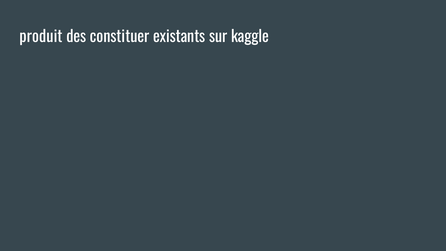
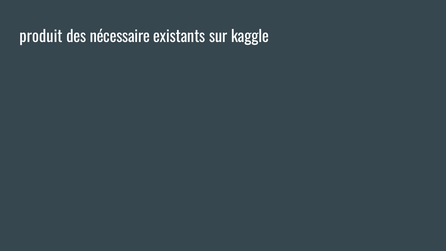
constituer: constituer -> nécessaire
